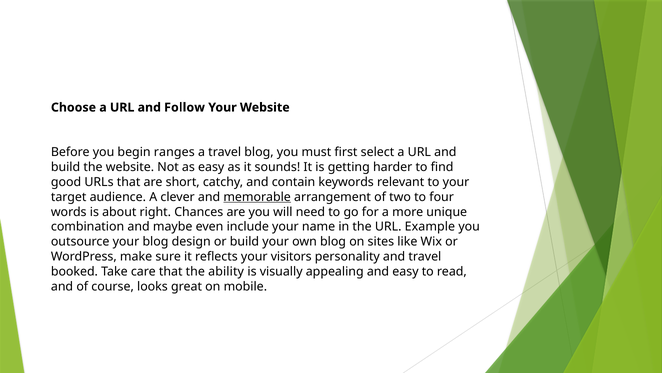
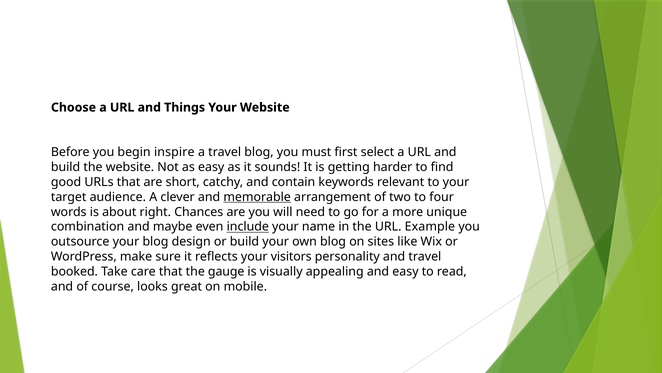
Follow: Follow -> Things
ranges: ranges -> inspire
include underline: none -> present
ability: ability -> gauge
